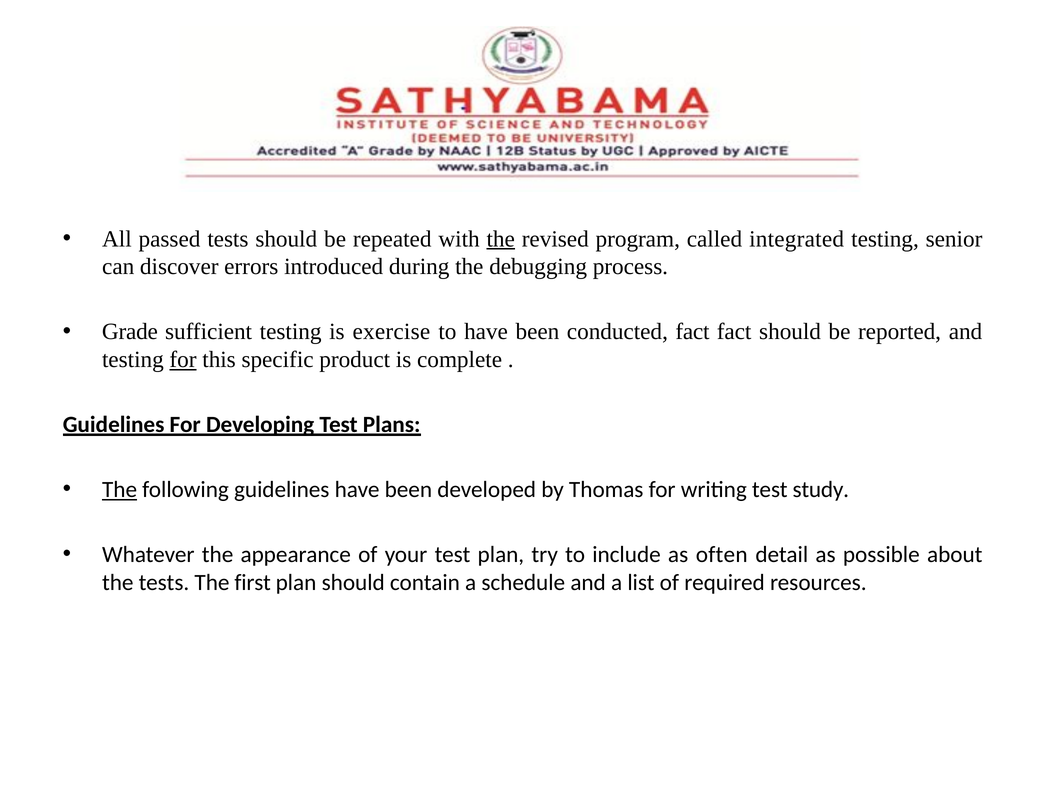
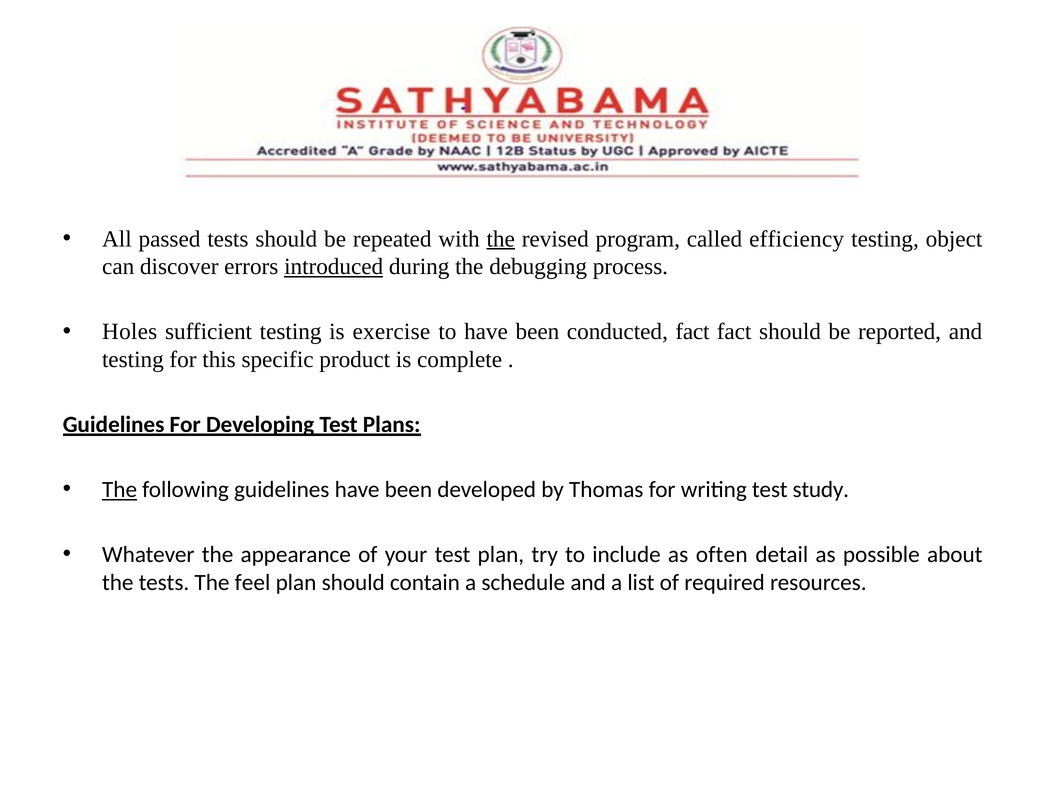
integrated: integrated -> efficiency
senior: senior -> object
introduced underline: none -> present
Grade: Grade -> Holes
for at (183, 360) underline: present -> none
first: first -> feel
